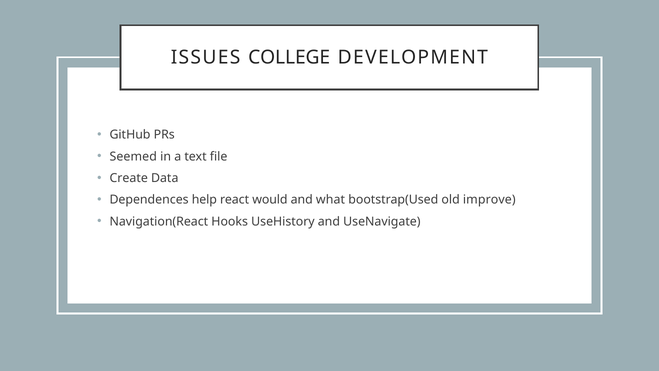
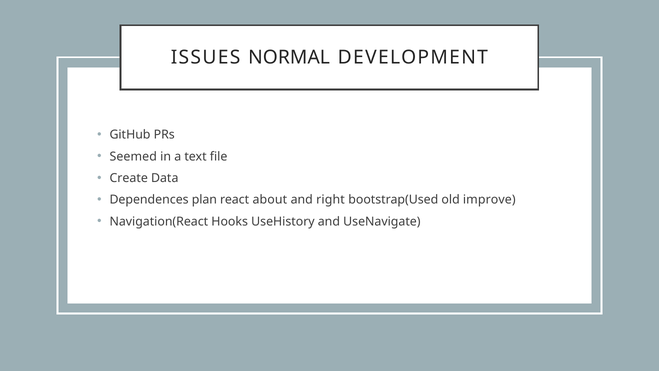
COLLEGE: COLLEGE -> NORMAL
help: help -> plan
would: would -> about
what: what -> right
